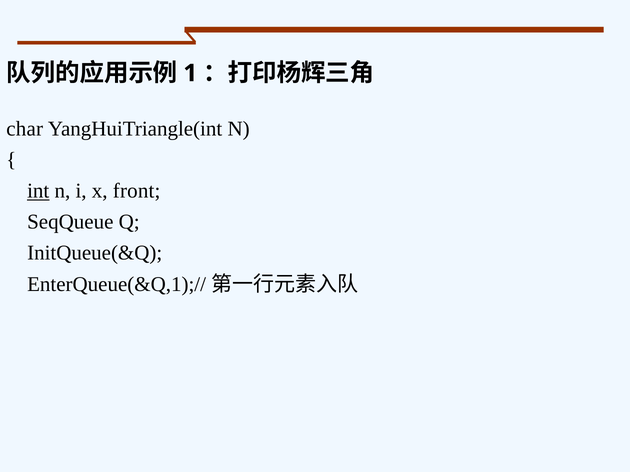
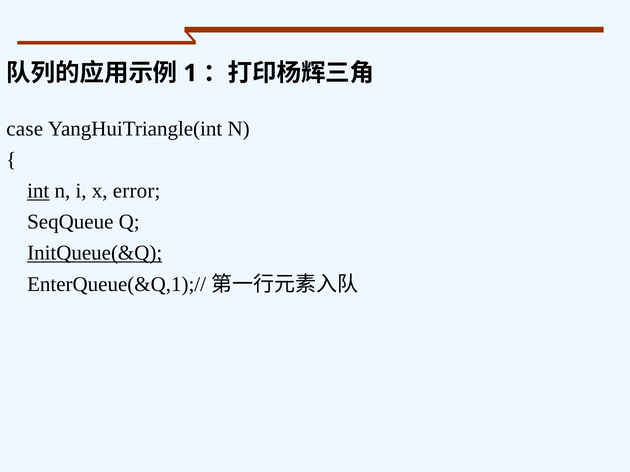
char: char -> case
front: front -> error
InitQueue(&Q underline: none -> present
